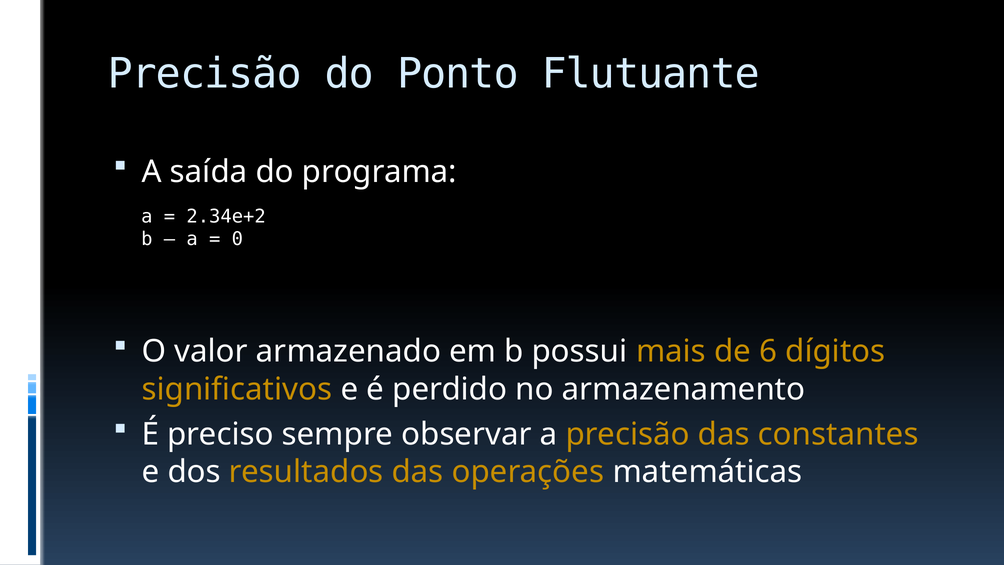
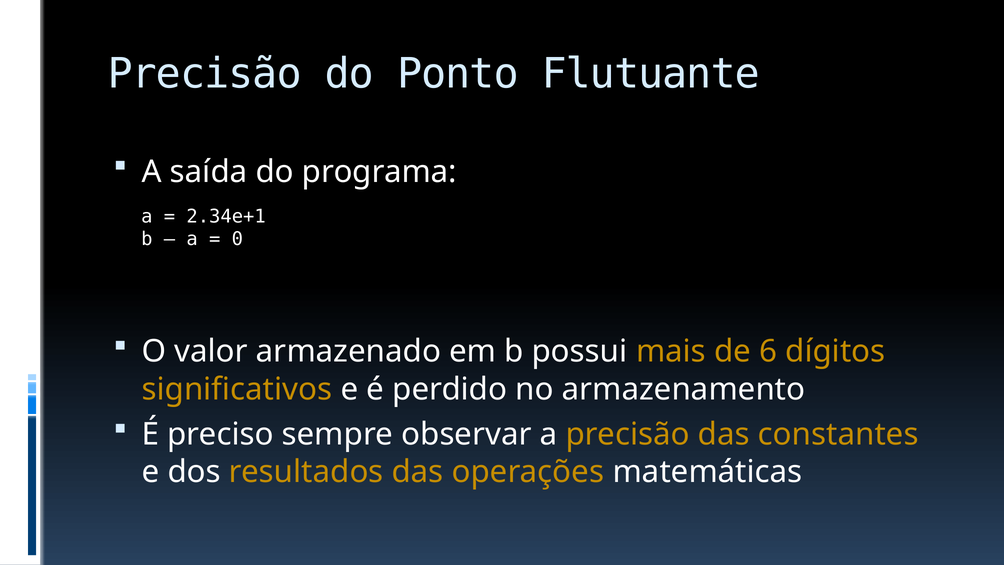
2.34e+2: 2.34e+2 -> 2.34e+1
